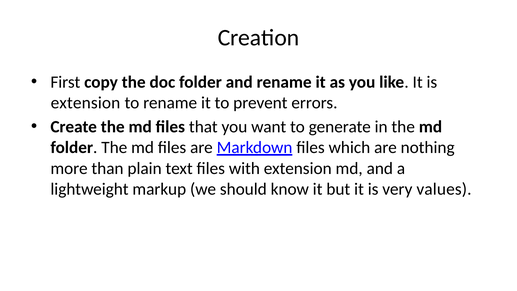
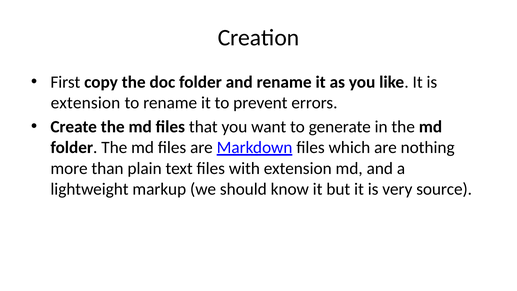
values: values -> source
